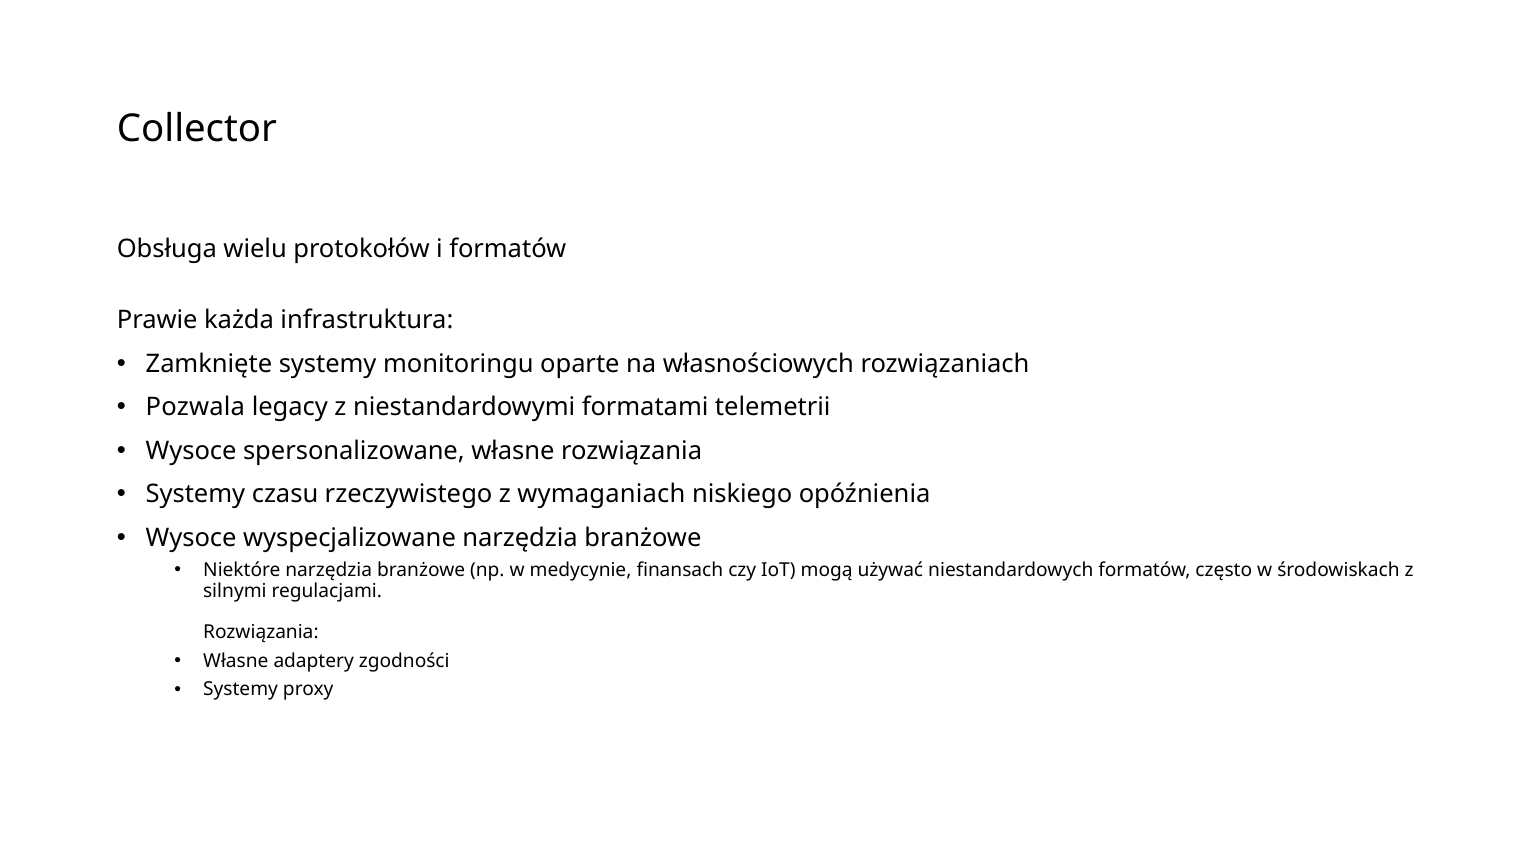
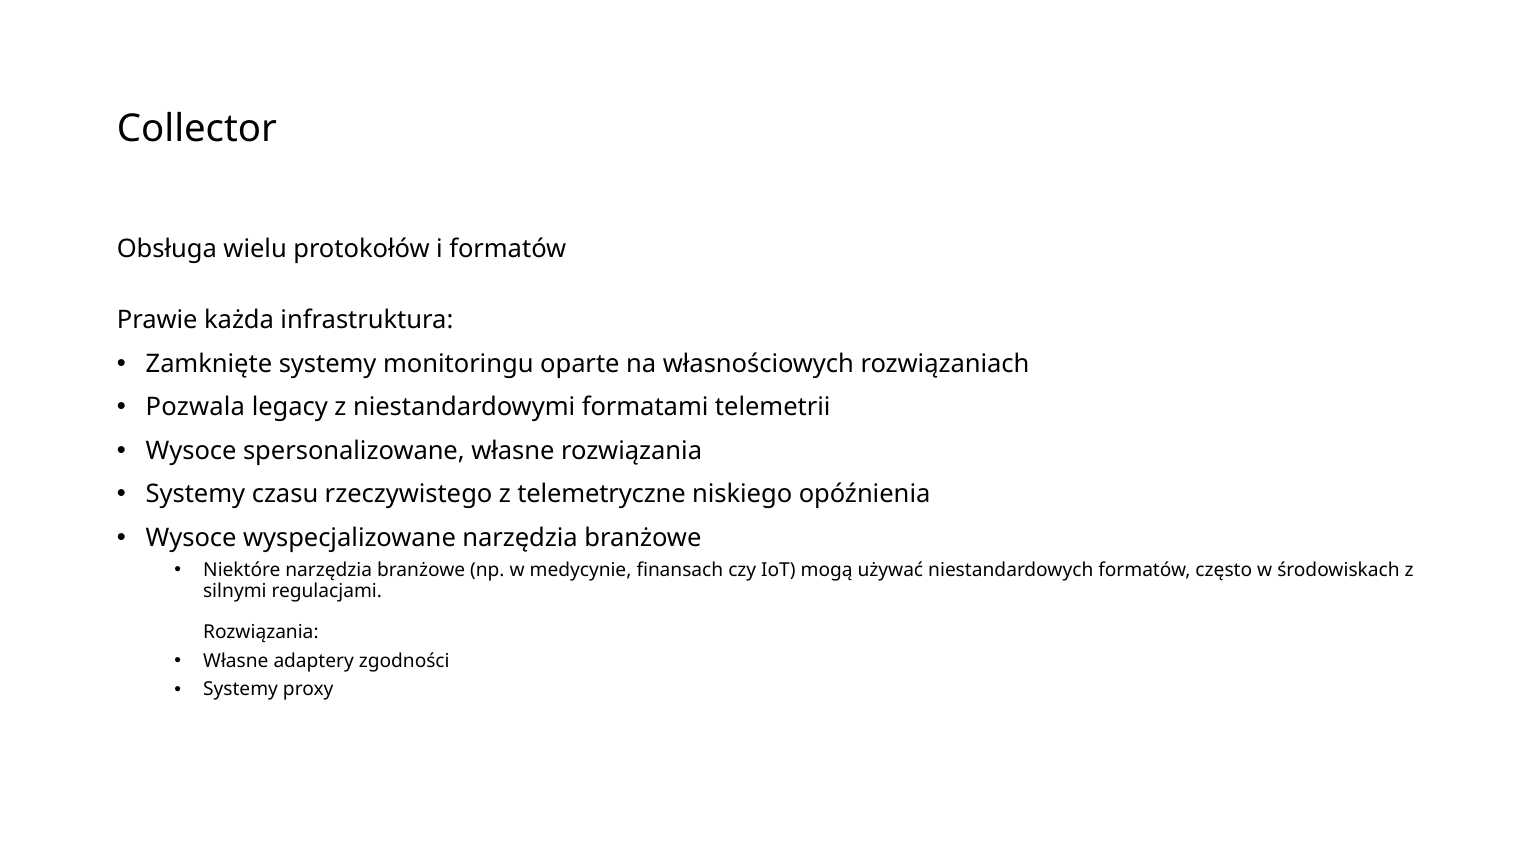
wymaganiach: wymaganiach -> telemetryczne
